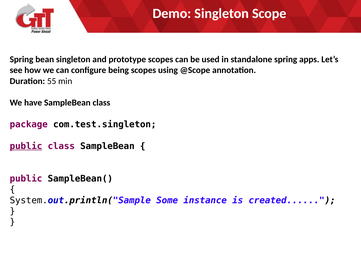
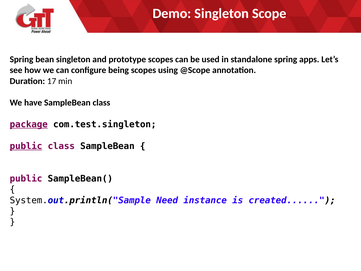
55: 55 -> 17
package underline: none -> present
Some: Some -> Need
